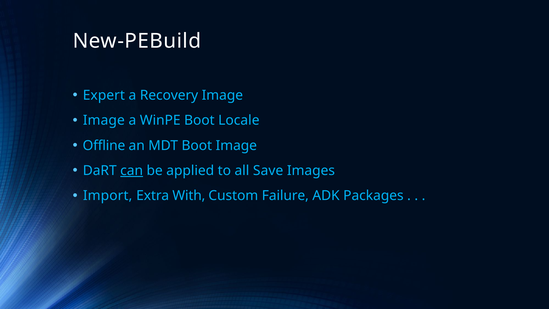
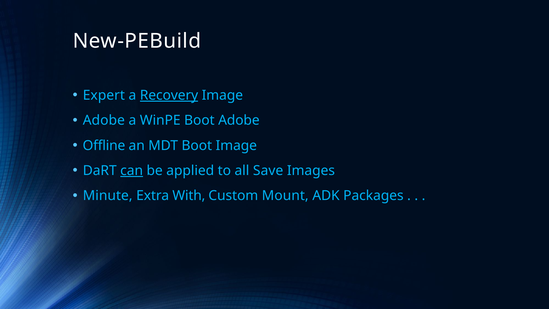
Recovery underline: none -> present
Image at (104, 120): Image -> Adobe
Boot Locale: Locale -> Adobe
Import: Import -> Minute
Failure: Failure -> Mount
